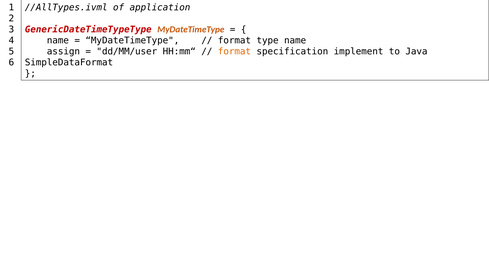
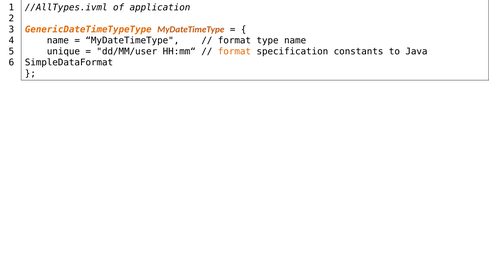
GenericDateTimeTypeType colour: red -> orange
assign: assign -> unique
implement: implement -> constants
